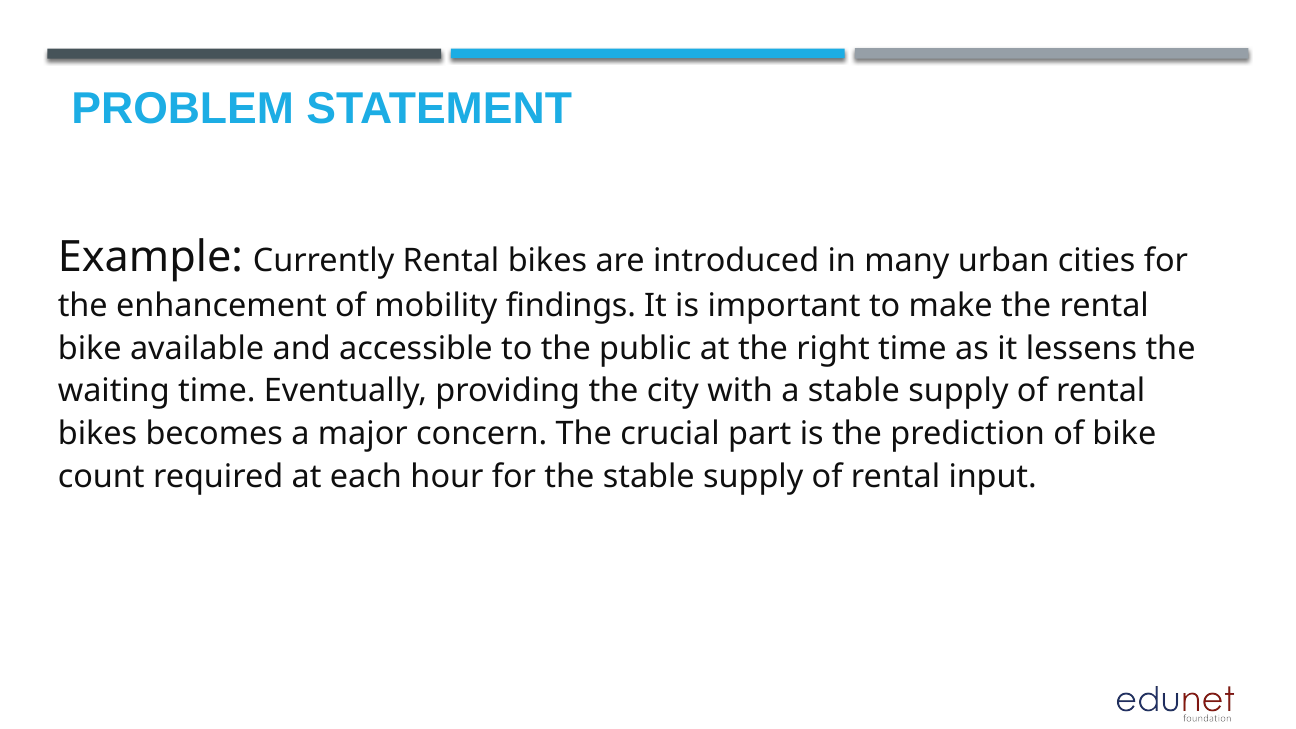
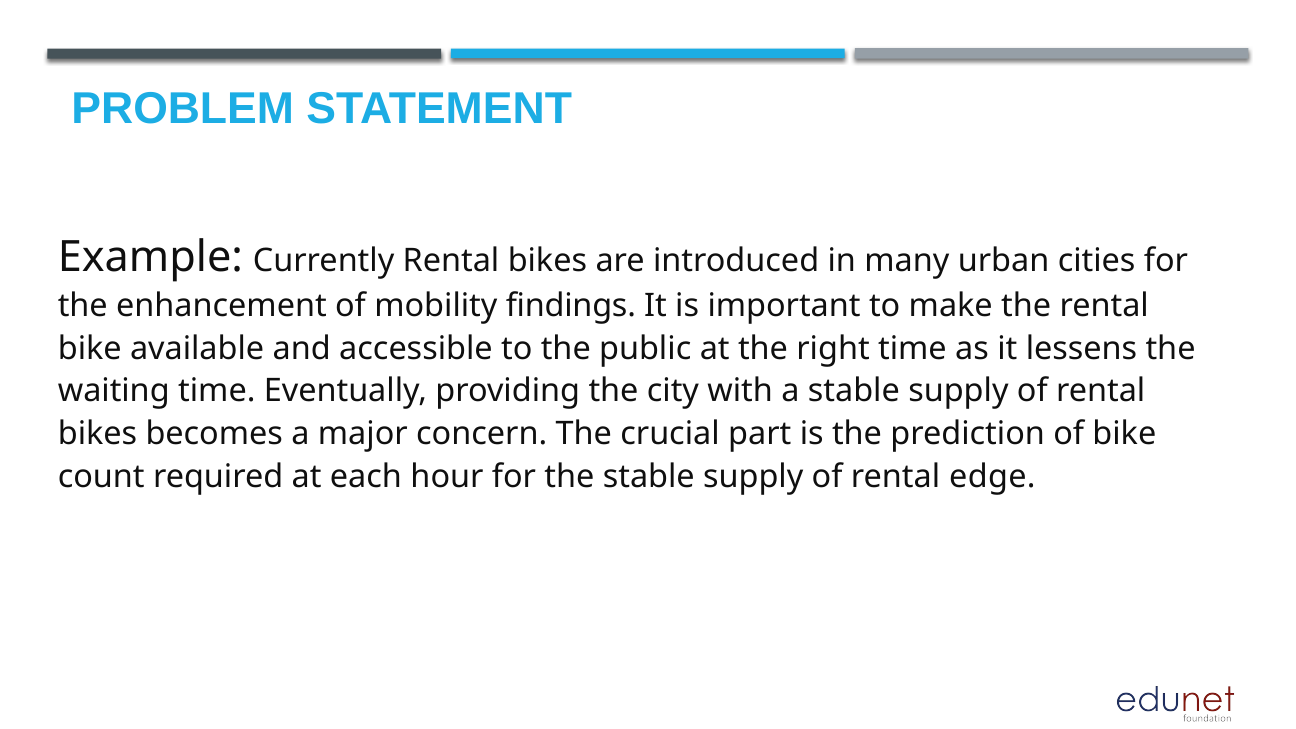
input: input -> edge
